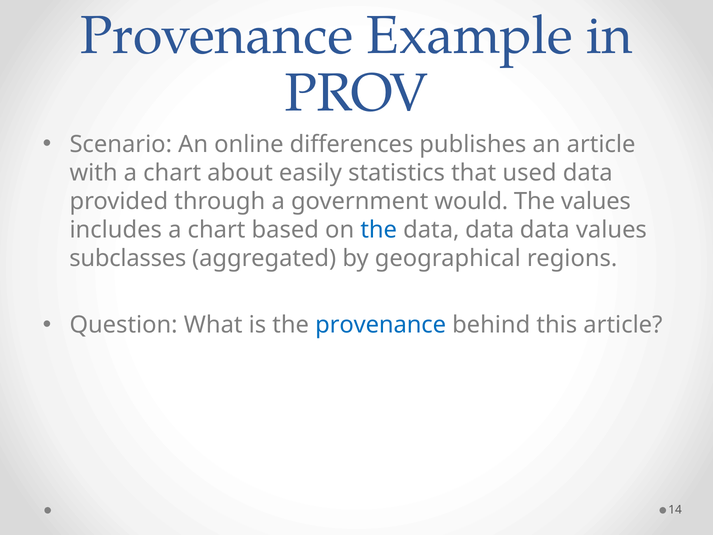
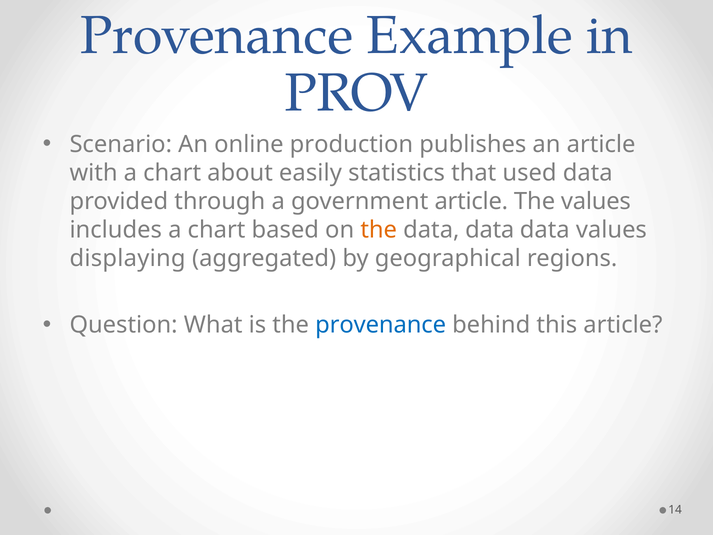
differences: differences -> production
government would: would -> article
the at (379, 230) colour: blue -> orange
subclasses: subclasses -> displaying
